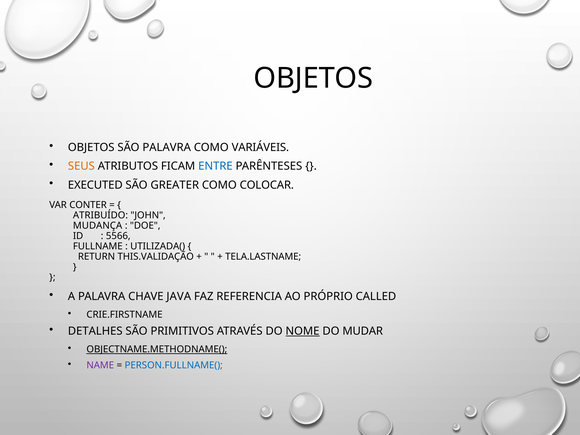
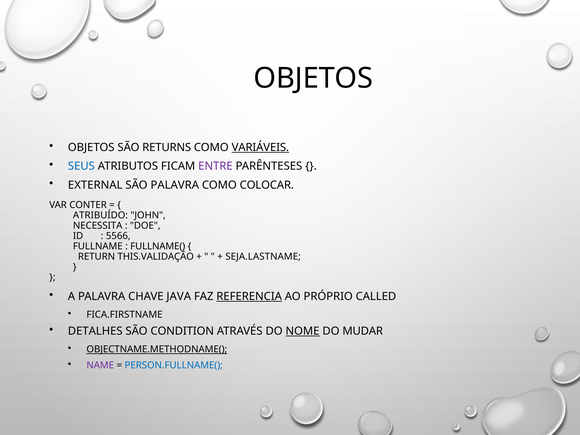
SÃO PALAVRA: PALAVRA -> RETURNS
VARIÁVEIS underline: none -> present
SEUS colour: orange -> blue
ENTRE colour: blue -> purple
EXECUTED: EXECUTED -> EXTERNAL
SÃO GREATER: GREATER -> PALAVRA
MUDANÇA: MUDANÇA -> NECESSITA
UTILIZADA(: UTILIZADA( -> FULLNAME(
TELA.LASTNAME: TELA.LASTNAME -> SEJA.LASTNAME
REFERENCIA underline: none -> present
CRIE.FIRSTNAME: CRIE.FIRSTNAME -> FICA.FIRSTNAME
PRIMITIVOS: PRIMITIVOS -> CONDITION
